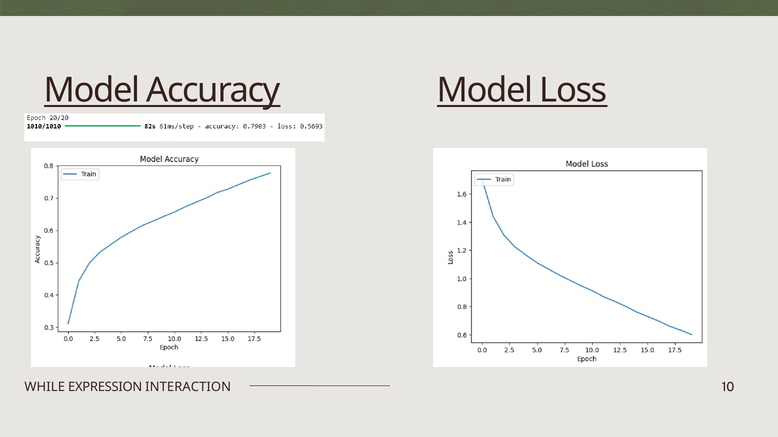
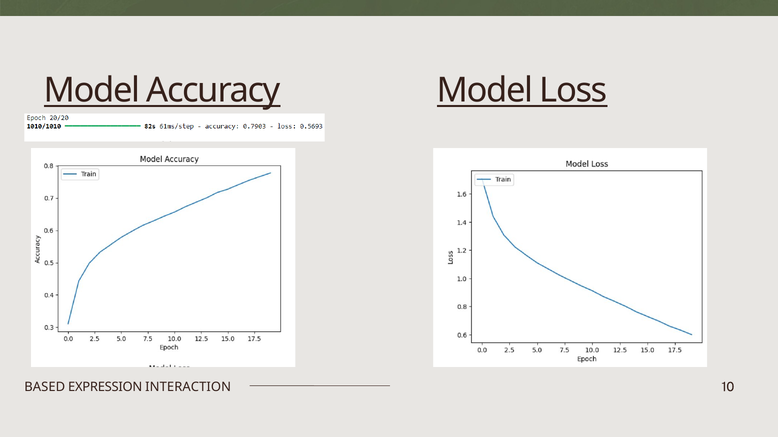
WHILE: WHILE -> BASED
